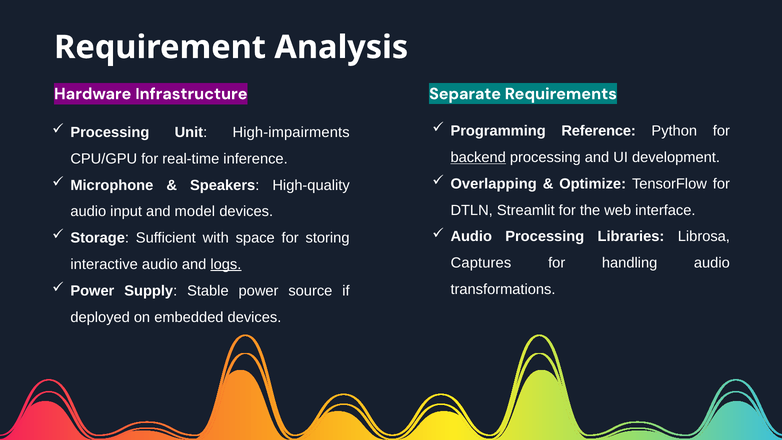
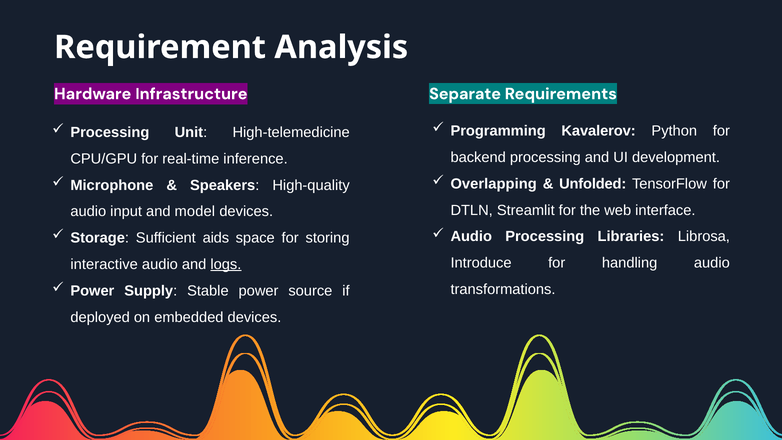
Reference: Reference -> Kavalerov
High-impairments: High-impairments -> High-telemedicine
backend underline: present -> none
Optimize: Optimize -> Unfolded
with: with -> aids
Captures: Captures -> Introduce
